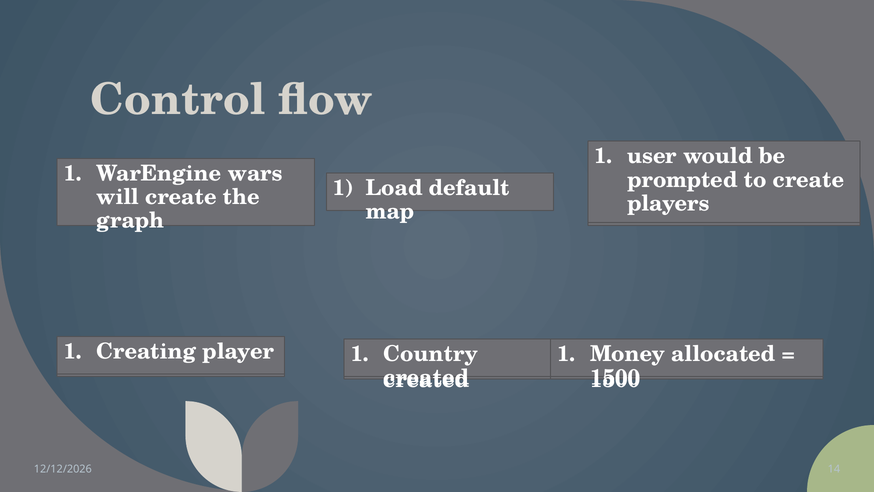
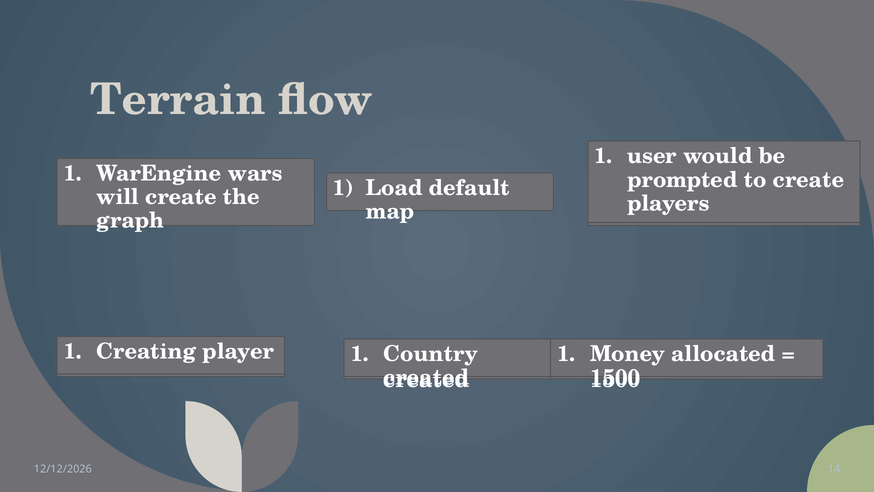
Control: Control -> Terrain
